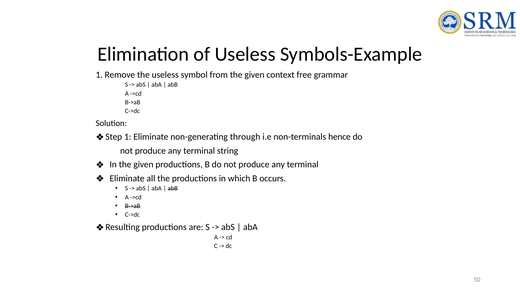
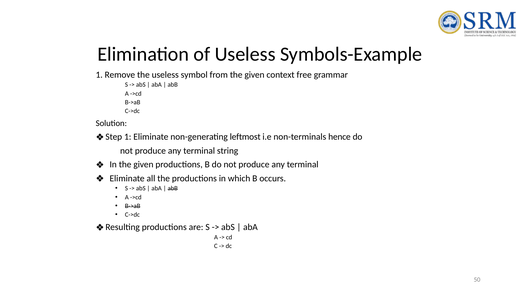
through: through -> leftmost
